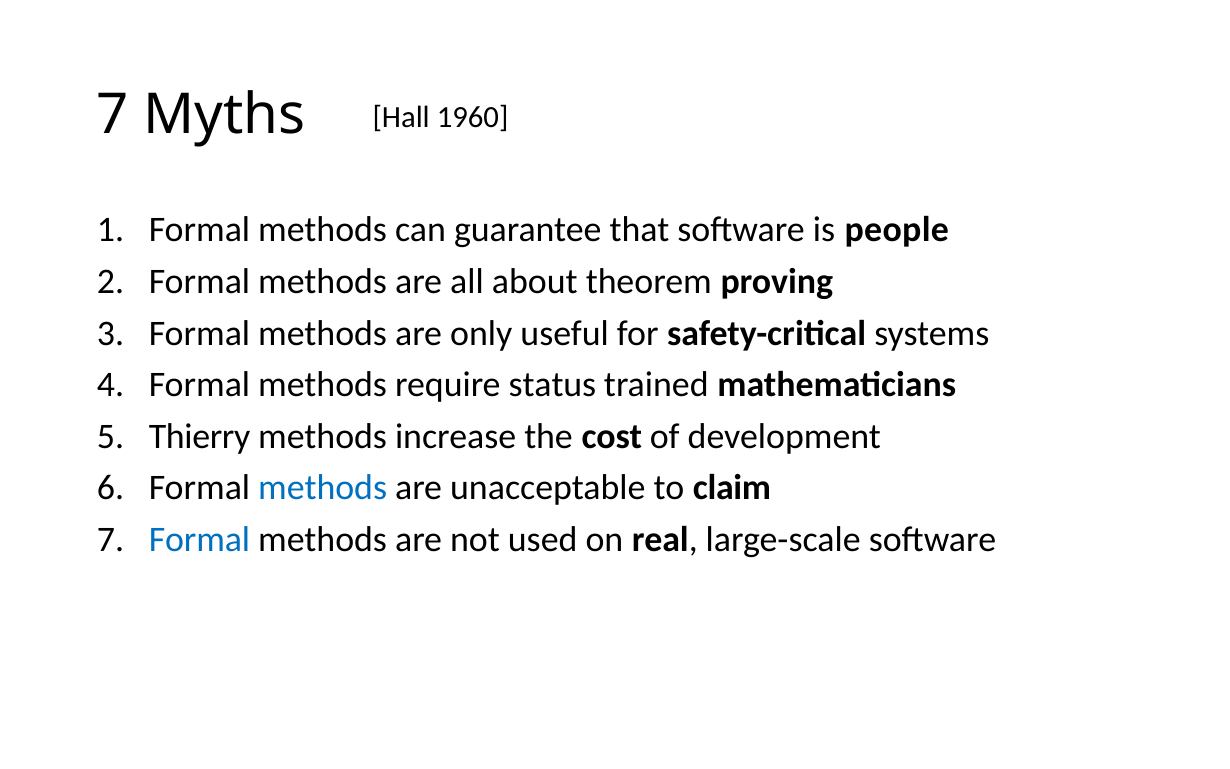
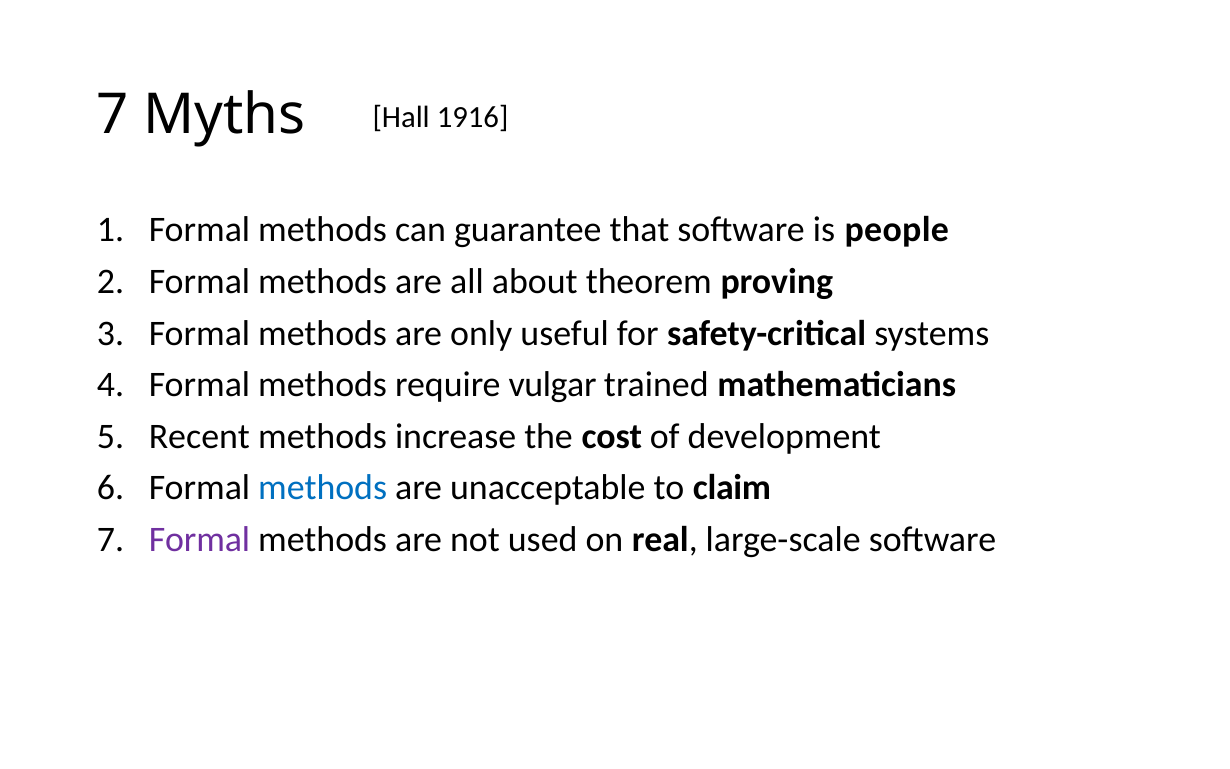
1960: 1960 -> 1916
status: status -> vulgar
Thierry: Thierry -> Recent
Formal at (199, 539) colour: blue -> purple
